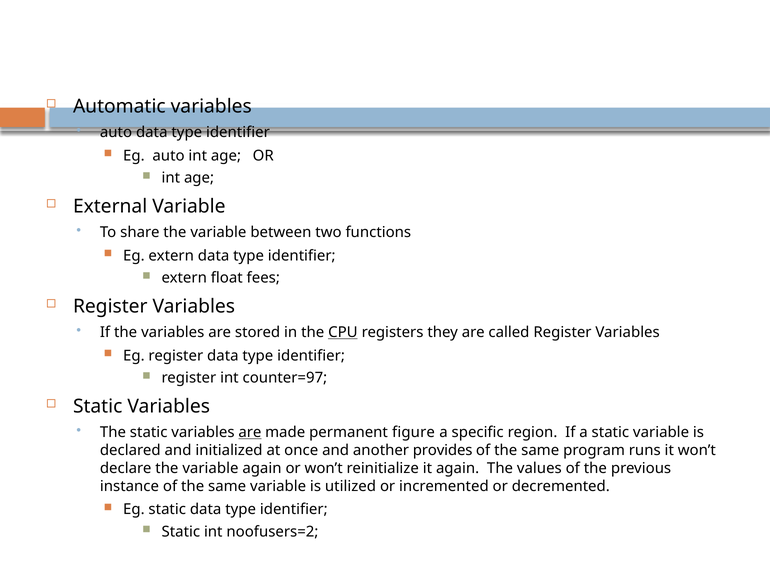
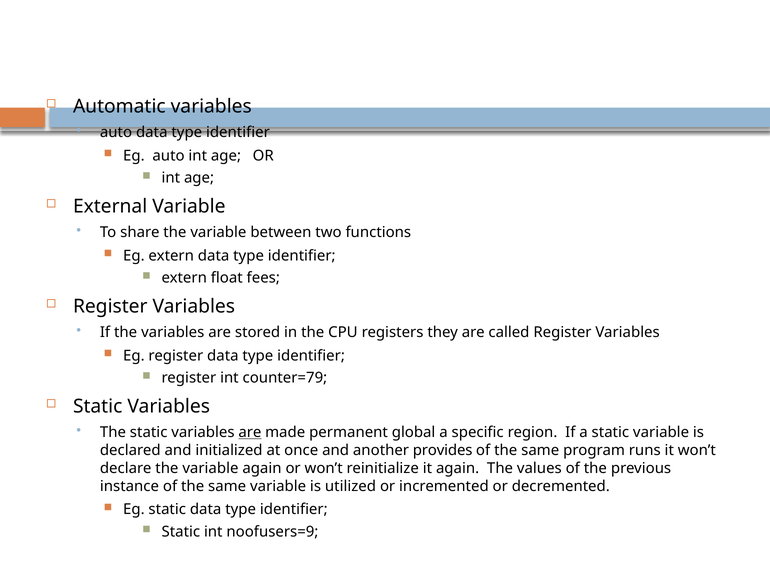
CPU underline: present -> none
counter=97: counter=97 -> counter=79
figure: figure -> global
noofusers=2: noofusers=2 -> noofusers=9
